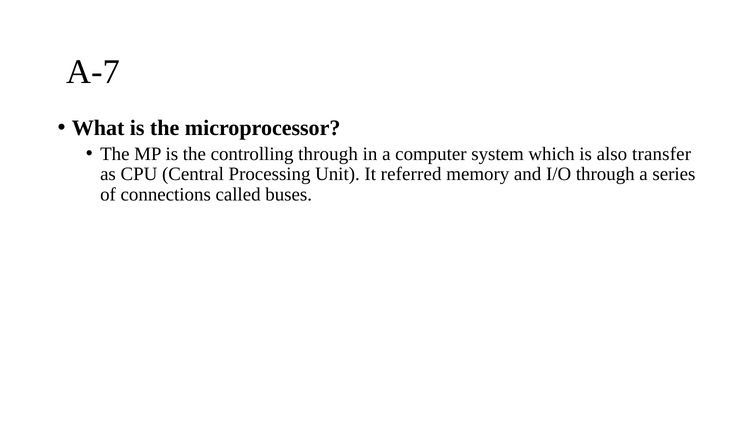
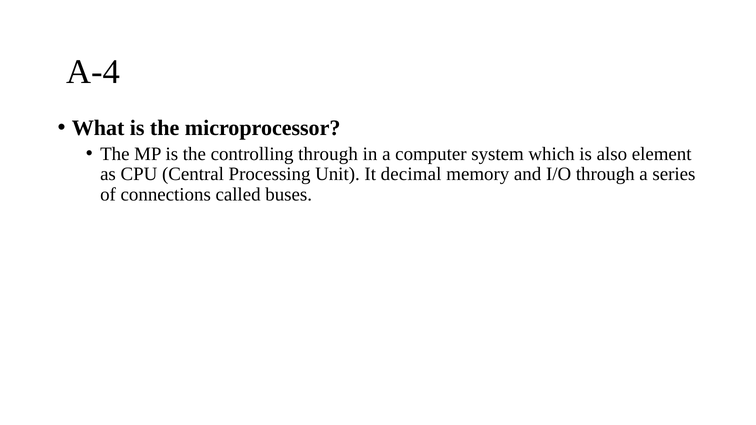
A-7: A-7 -> A-4
transfer: transfer -> element
referred: referred -> decimal
